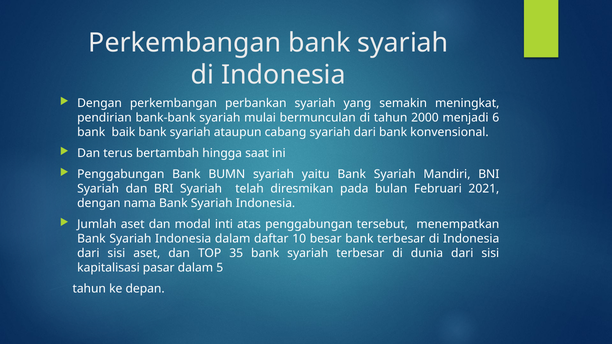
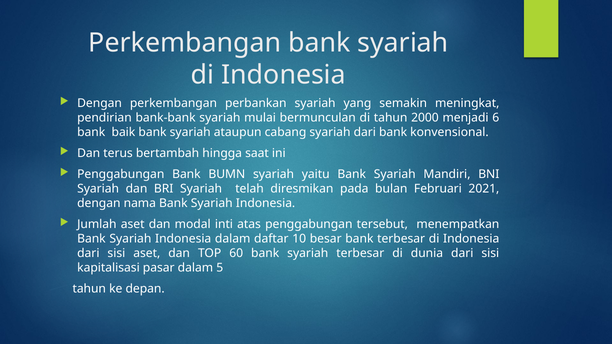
35: 35 -> 60
